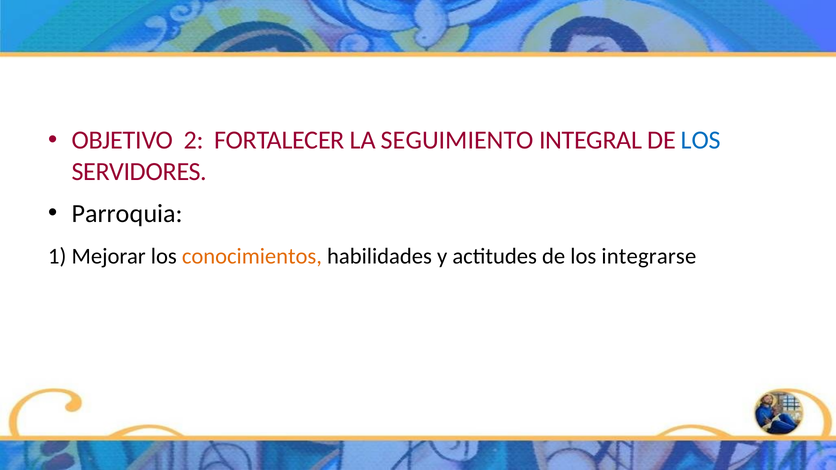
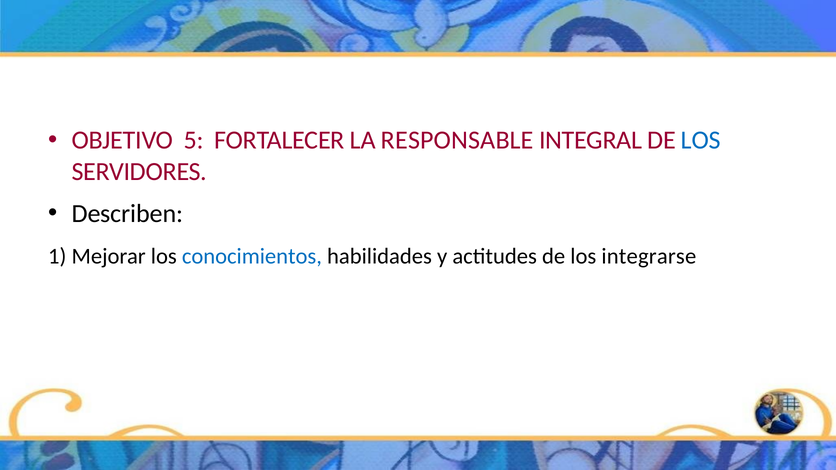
2: 2 -> 5
SEGUIMIENTO: SEGUIMIENTO -> RESPONSABLE
Parroquia: Parroquia -> Describen
conocimientos colour: orange -> blue
